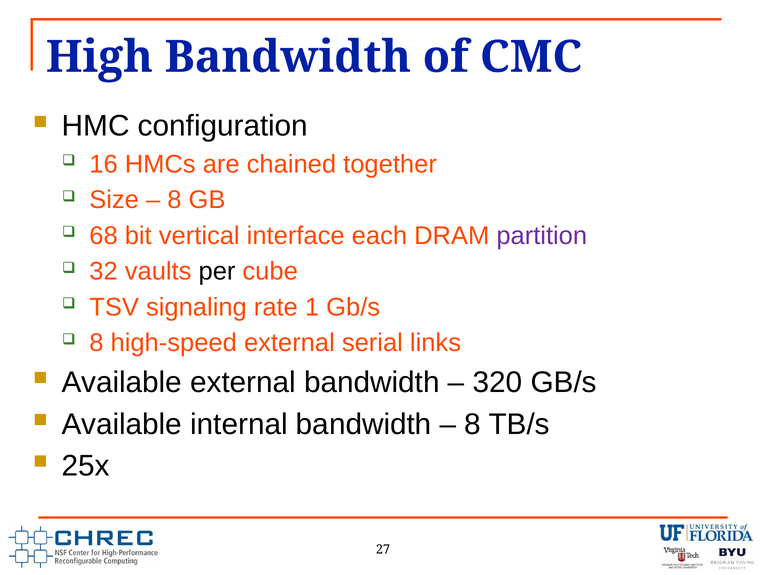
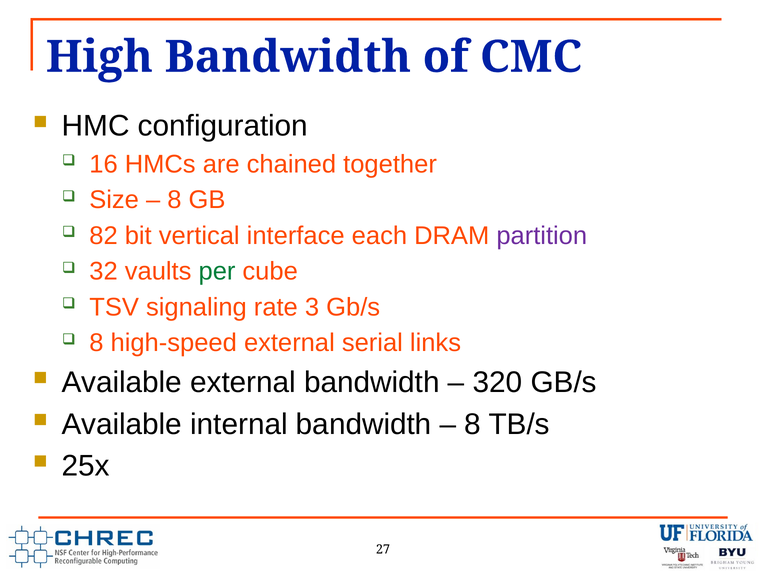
68: 68 -> 82
per colour: black -> green
1: 1 -> 3
